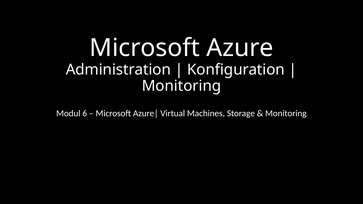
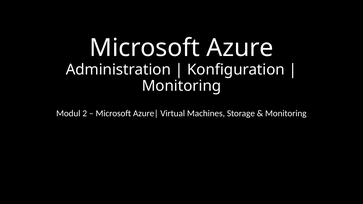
6: 6 -> 2
